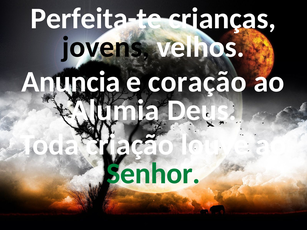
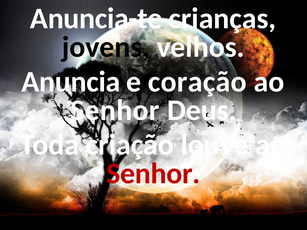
Perfeita-te: Perfeita-te -> Anuncia-te
Alumia at (115, 110): Alumia -> Senhor
Senhor at (153, 174) colour: green -> red
